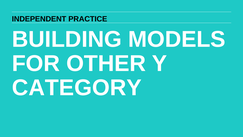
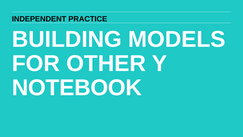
CATEGORY: CATEGORY -> NOTEBOOK
